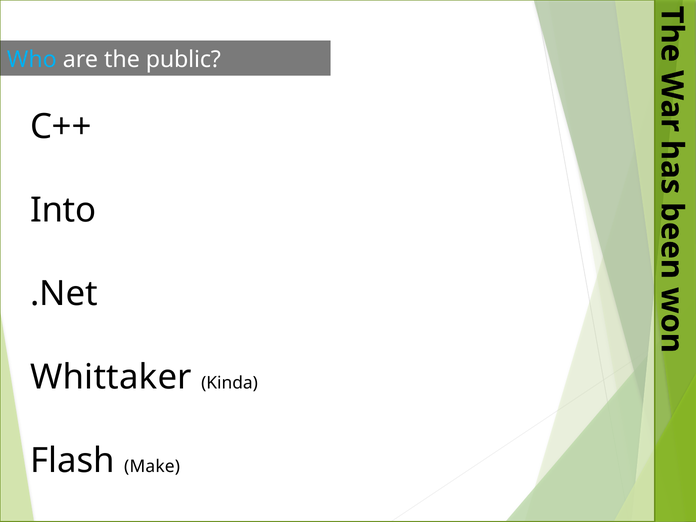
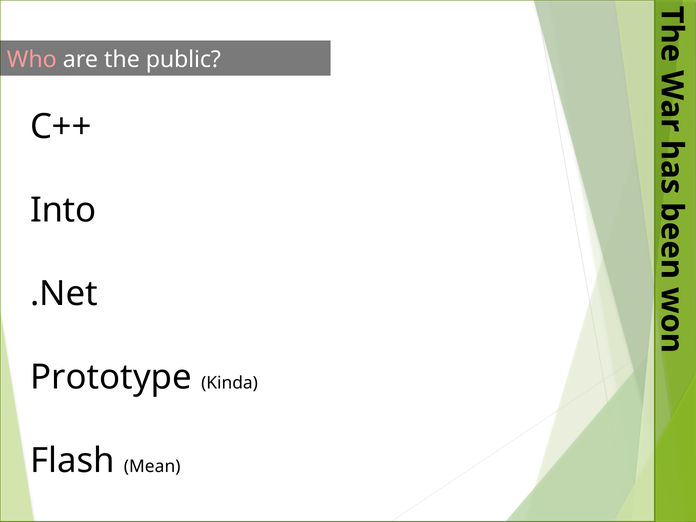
Who colour: light blue -> pink
Whittaker: Whittaker -> Prototype
Make: Make -> Mean
